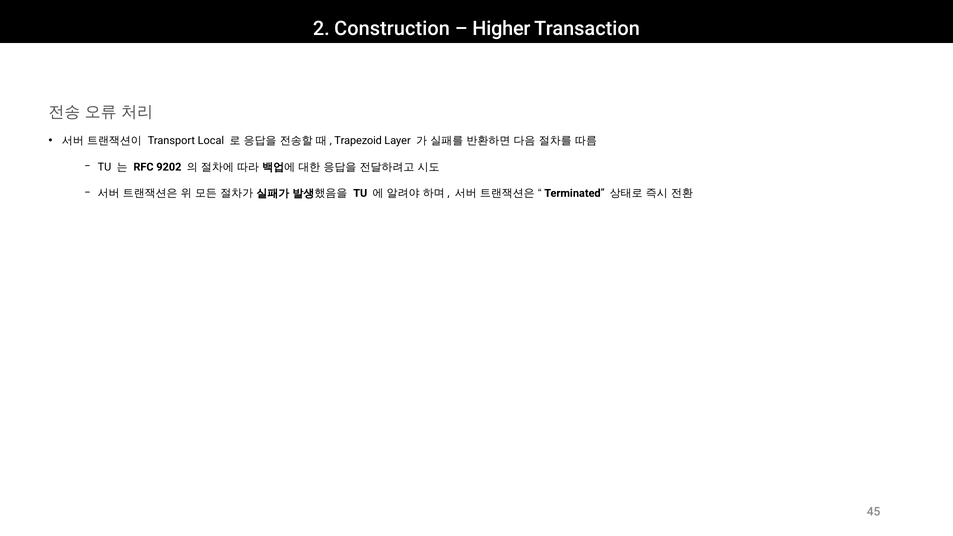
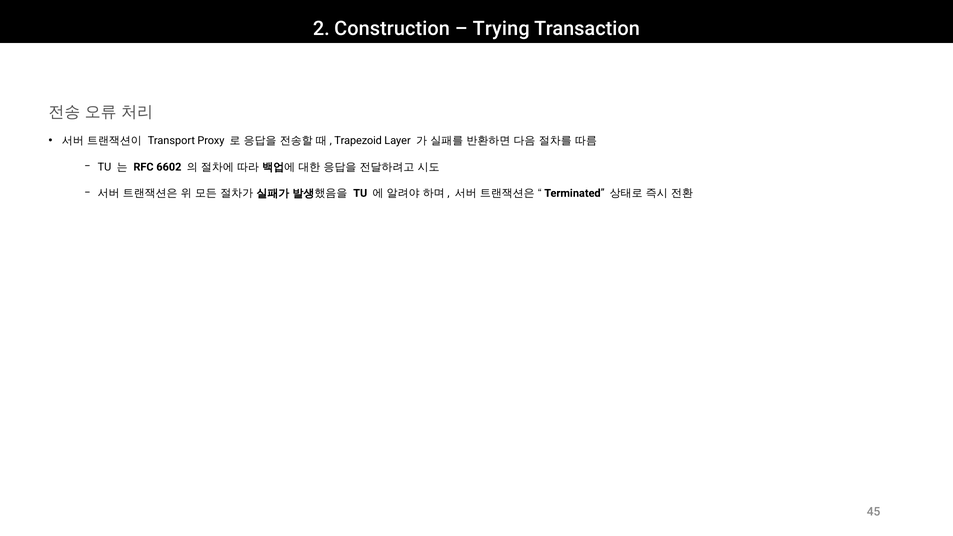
Higher: Higher -> Trying
Local: Local -> Proxy
9202: 9202 -> 6602
